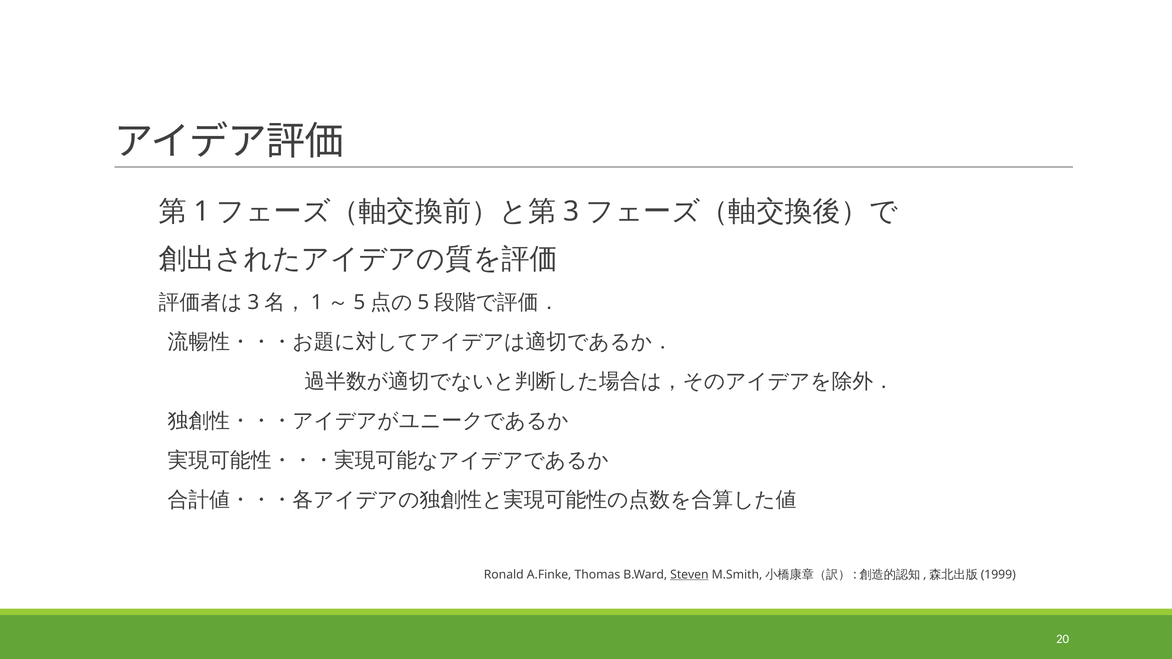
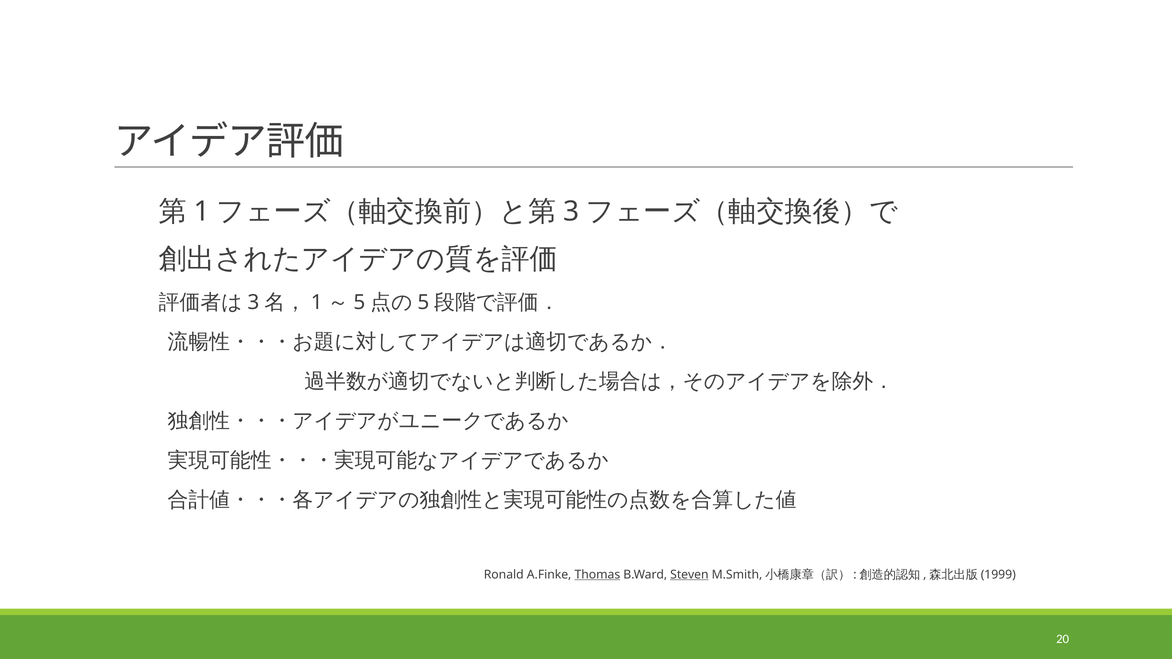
Thomas underline: none -> present
